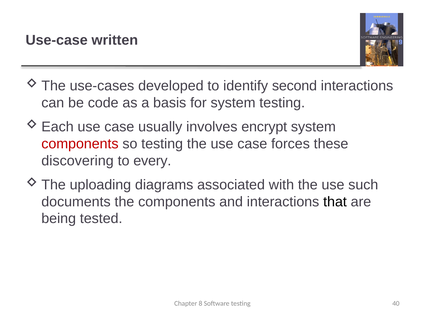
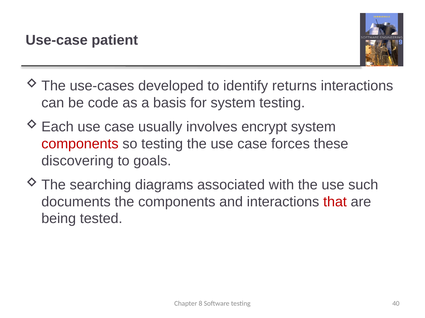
written: written -> patient
second: second -> returns
every: every -> goals
uploading: uploading -> searching
that colour: black -> red
